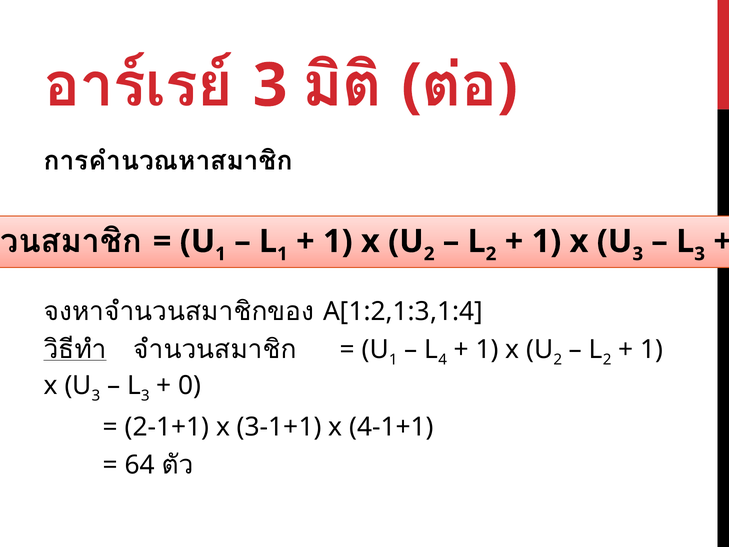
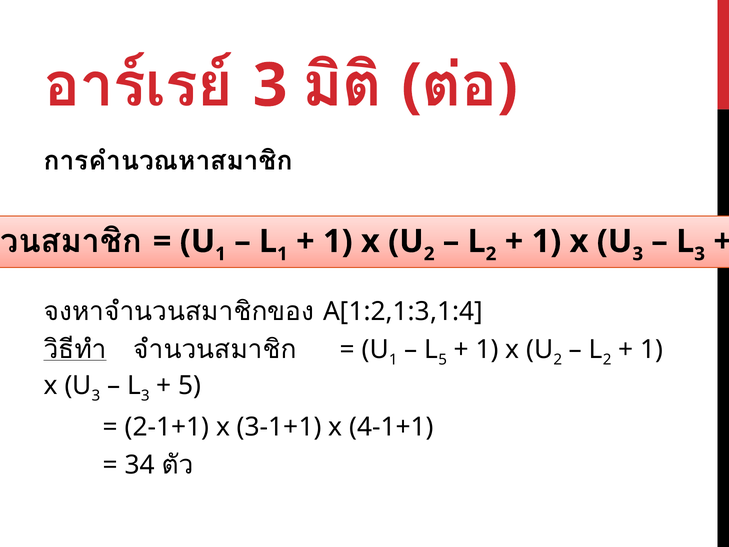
4 at (443, 359): 4 -> 5
0 at (190, 385): 0 -> 5
64: 64 -> 34
